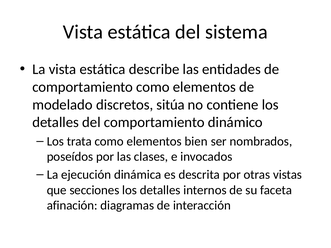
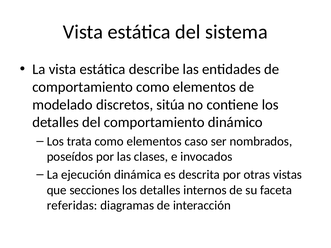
bien: bien -> caso
afinación: afinación -> referidas
